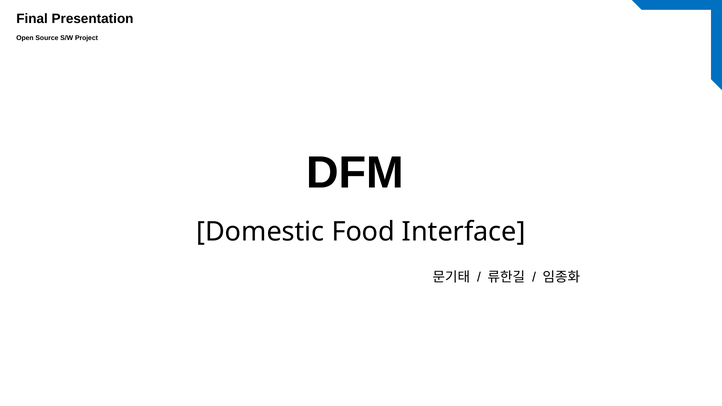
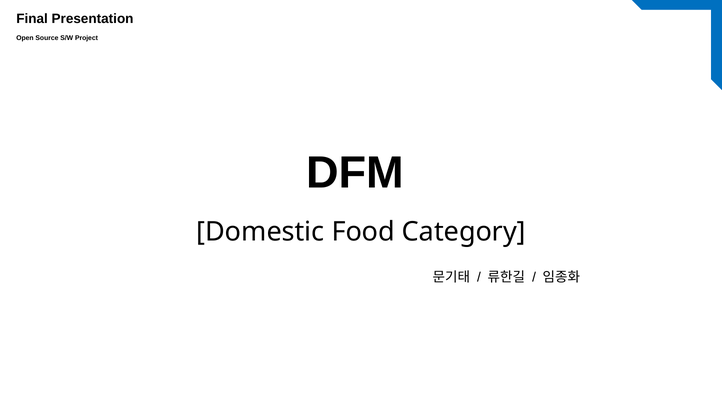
Interface: Interface -> Category
